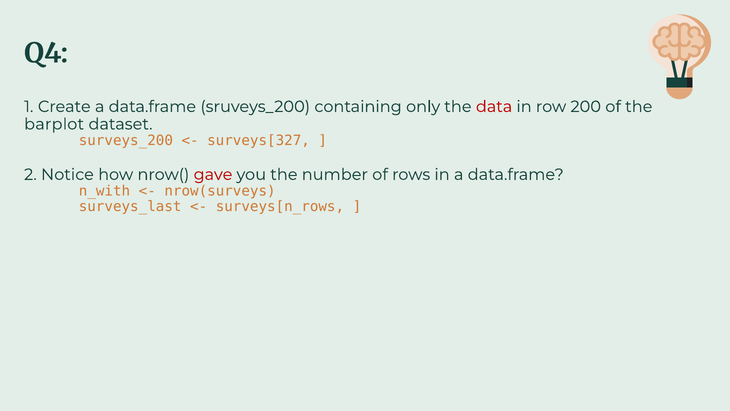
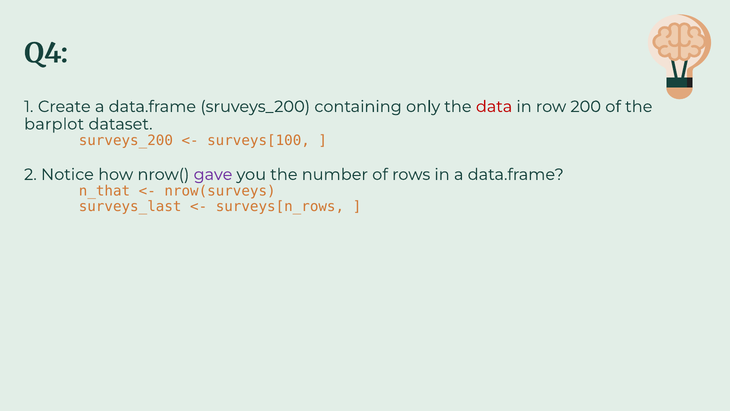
surveys[327: surveys[327 -> surveys[100
gave colour: red -> purple
n_with: n_with -> n_that
